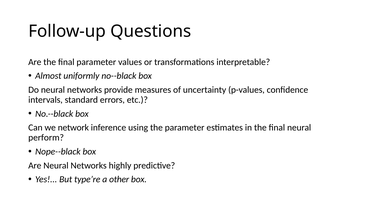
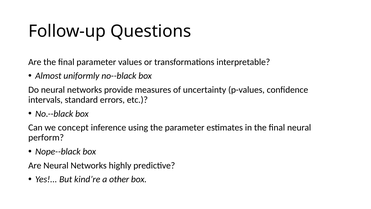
network: network -> concept
type’re: type’re -> kind’re
